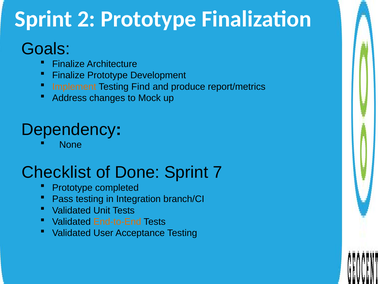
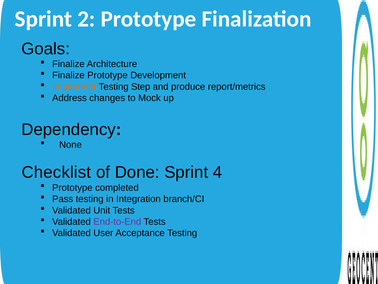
Find: Find -> Step
7: 7 -> 4
End-to-End colour: orange -> purple
